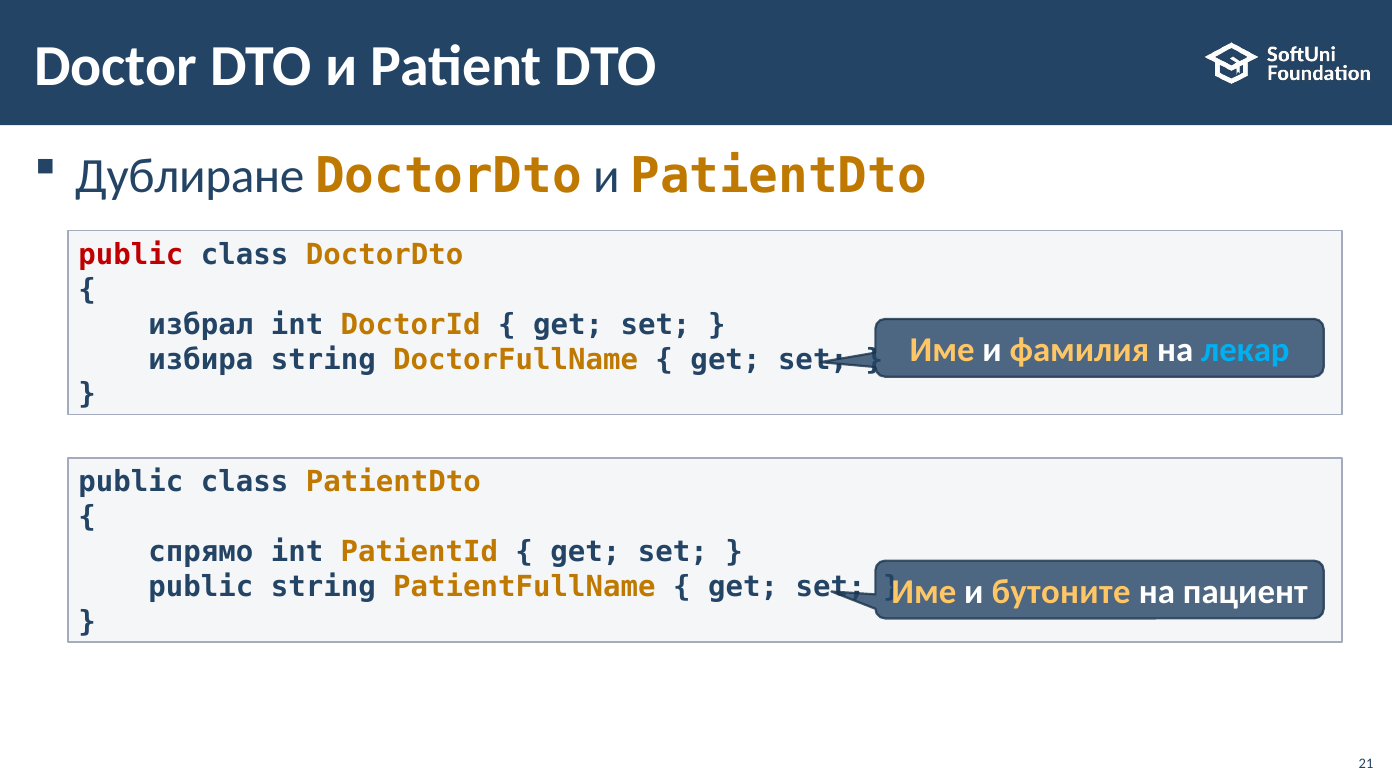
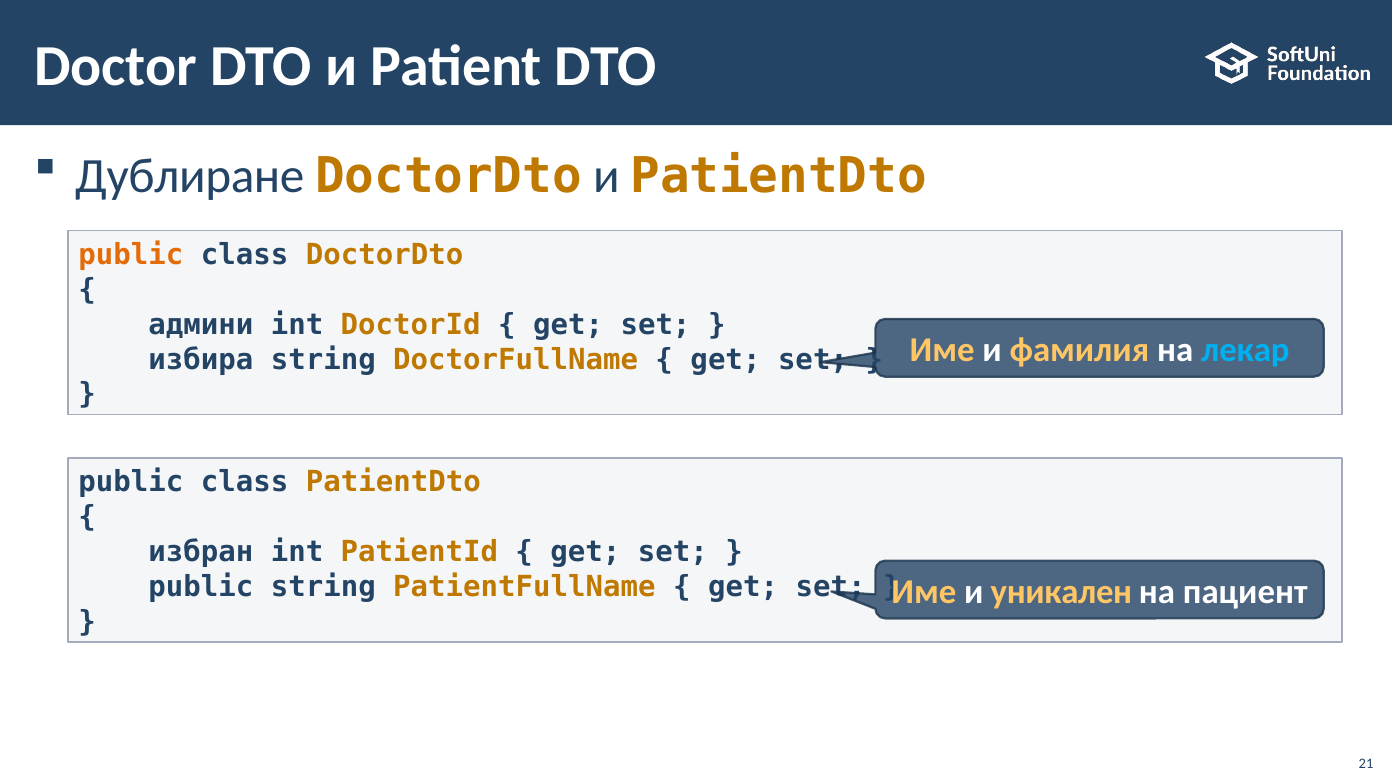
public at (131, 255) colour: red -> orange
избрал: избрал -> админи
спрямо: спрямо -> избран
бутоните: бутоните -> уникален
